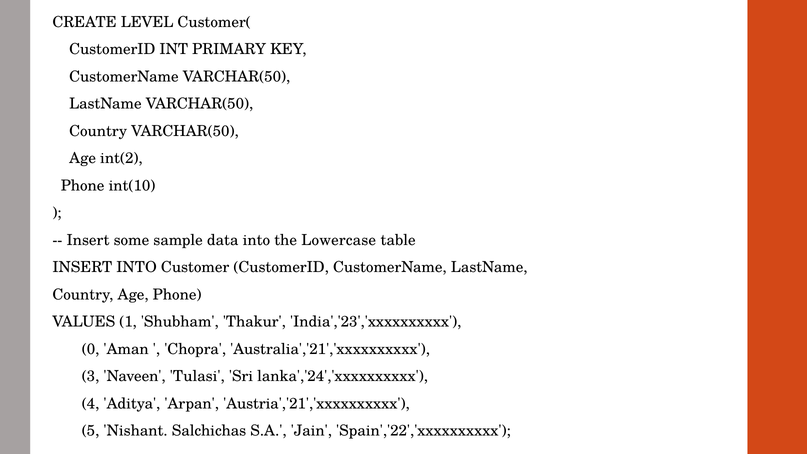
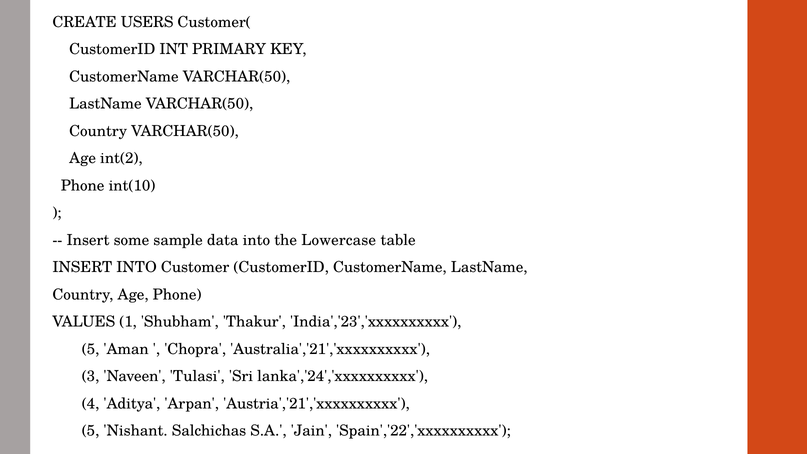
LEVEL: LEVEL -> USERS
0 at (91, 349): 0 -> 5
